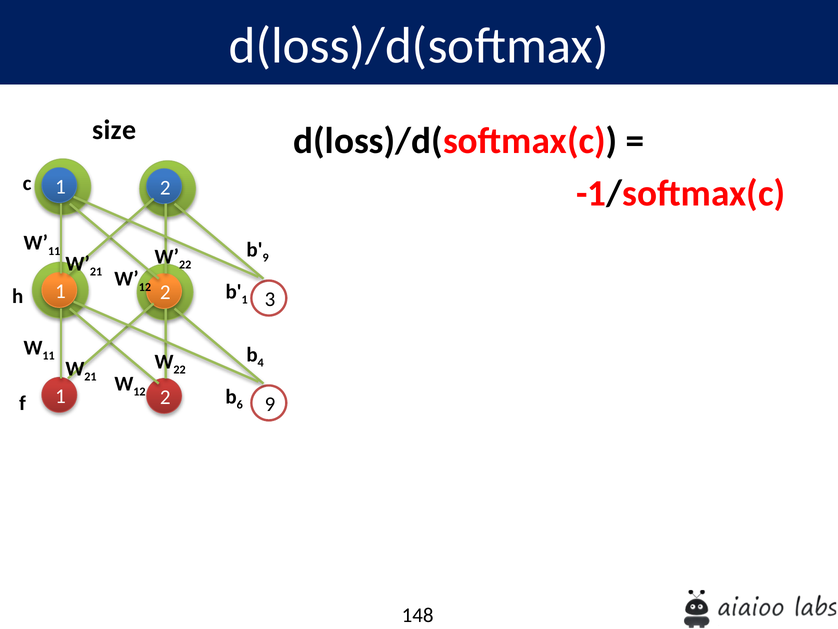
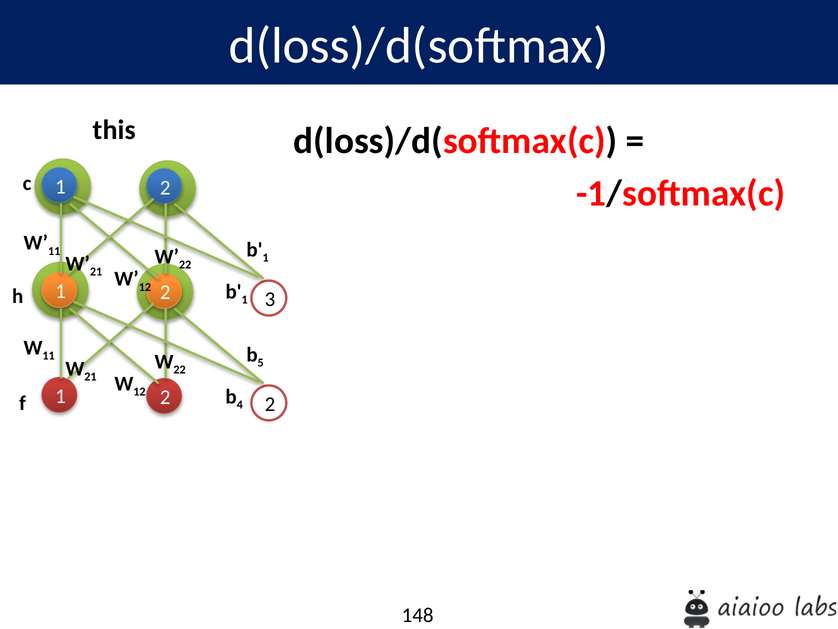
size: size -> this
9 at (266, 258): 9 -> 1
4: 4 -> 5
6: 6 -> 4
9 at (270, 404): 9 -> 2
